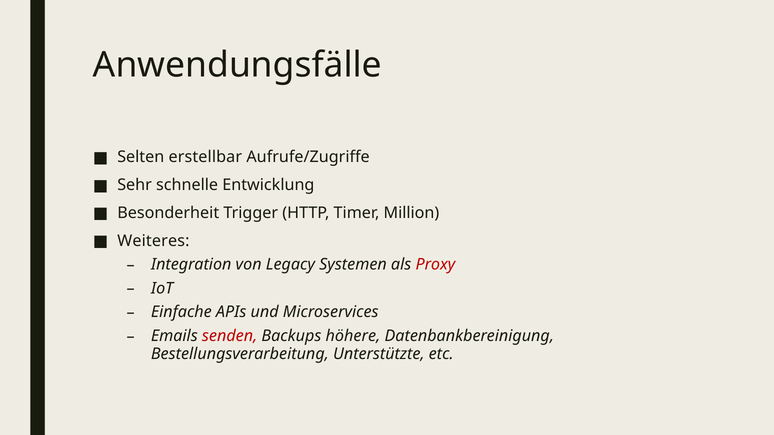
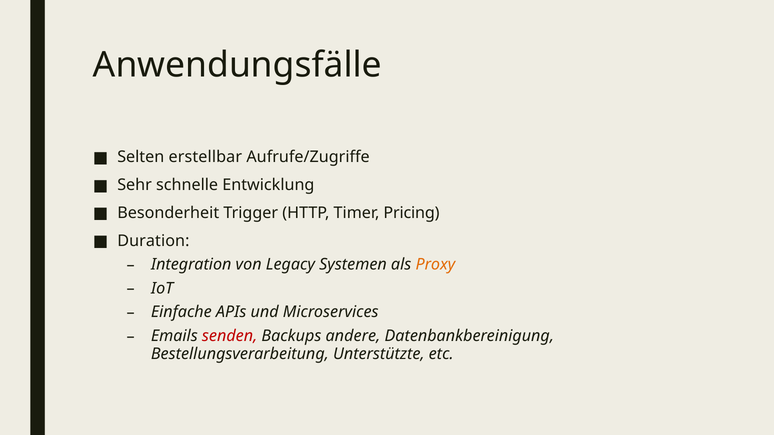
Million: Million -> Pricing
Weiteres: Weiteres -> Duration
Proxy colour: red -> orange
höhere: höhere -> andere
